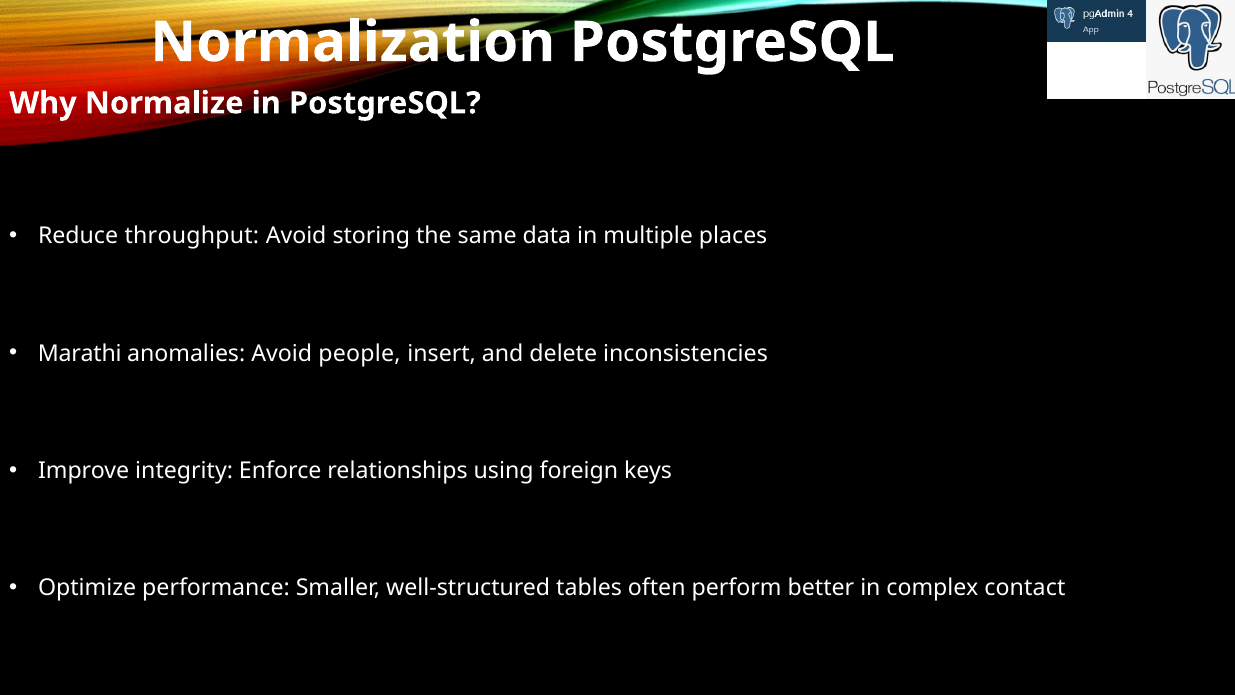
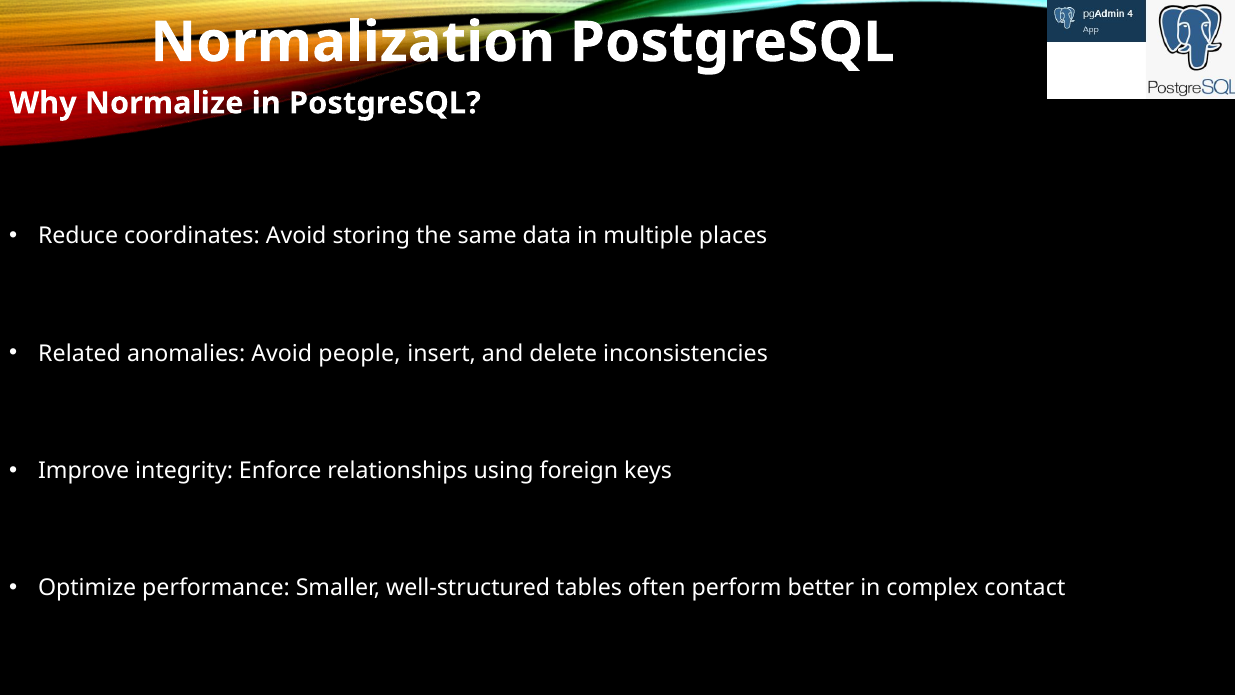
throughput: throughput -> coordinates
Marathi: Marathi -> Related
